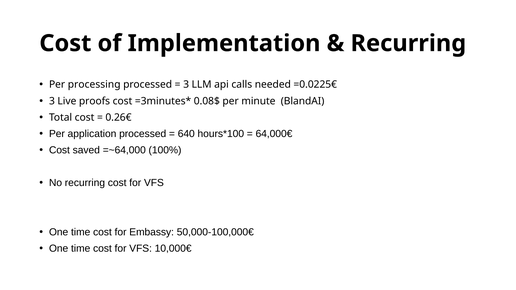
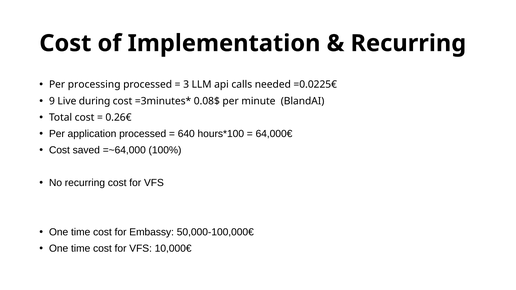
3 at (52, 101): 3 -> 9
proofs: proofs -> during
